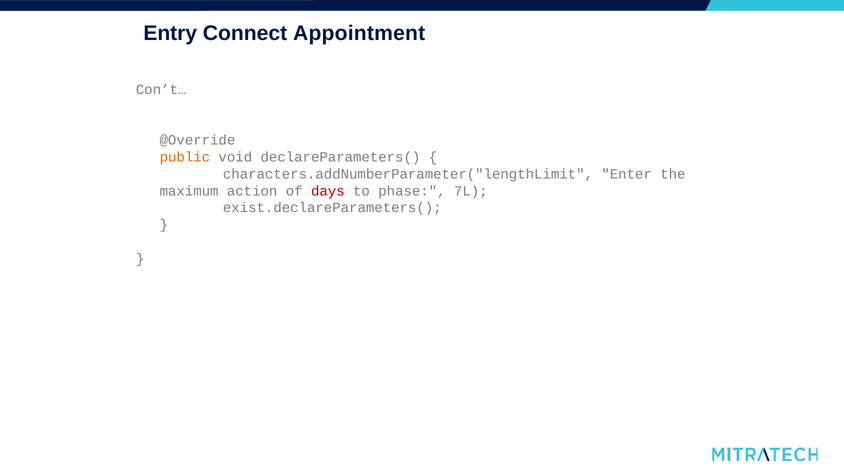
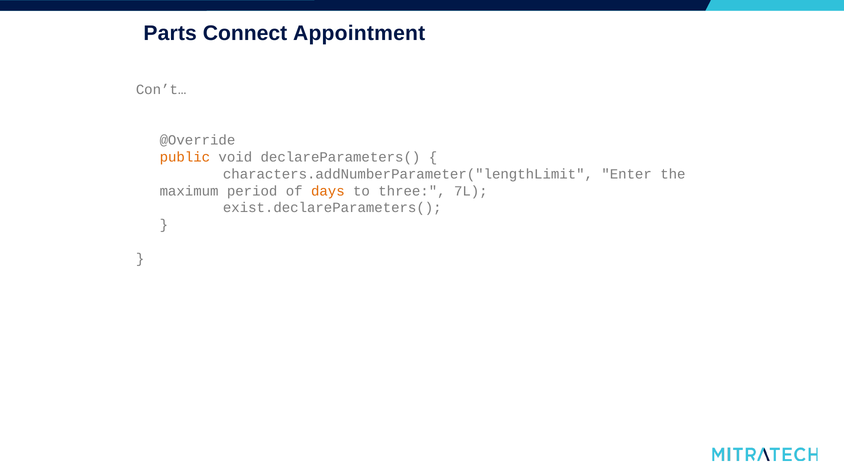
Entry: Entry -> Parts
action: action -> period
days colour: red -> orange
phase: phase -> three
